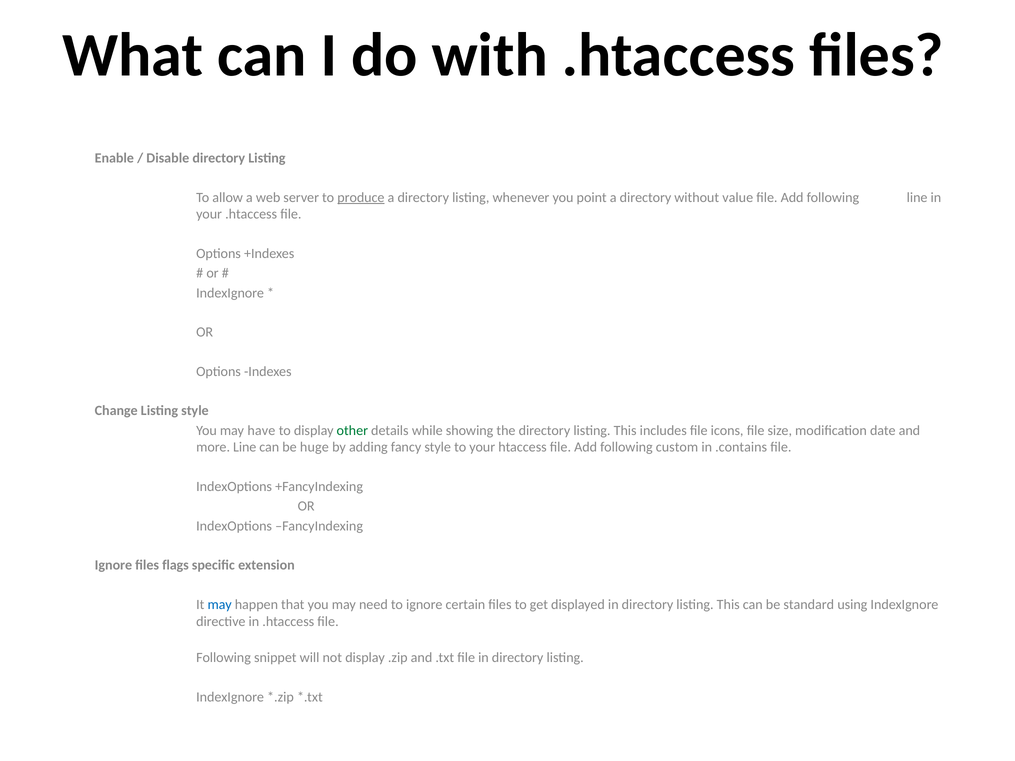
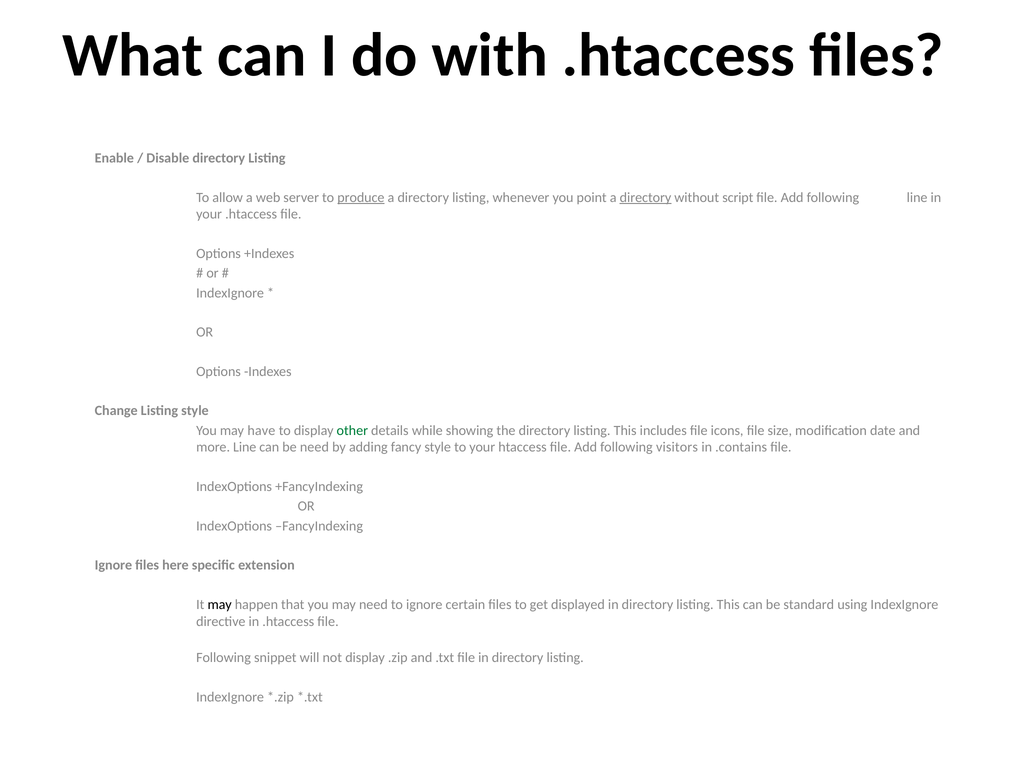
directory at (646, 198) underline: none -> present
value: value -> script
be huge: huge -> need
custom: custom -> visitors
flags: flags -> here
may at (220, 605) colour: blue -> black
